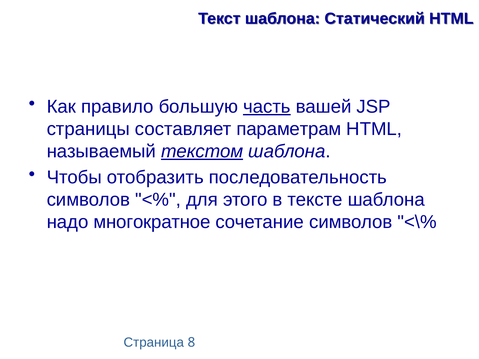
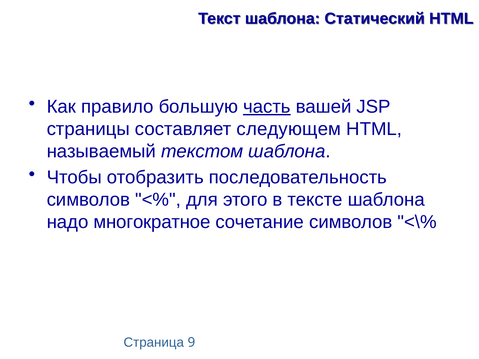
параметрам: параметрам -> следующем
текстом underline: present -> none
8: 8 -> 9
